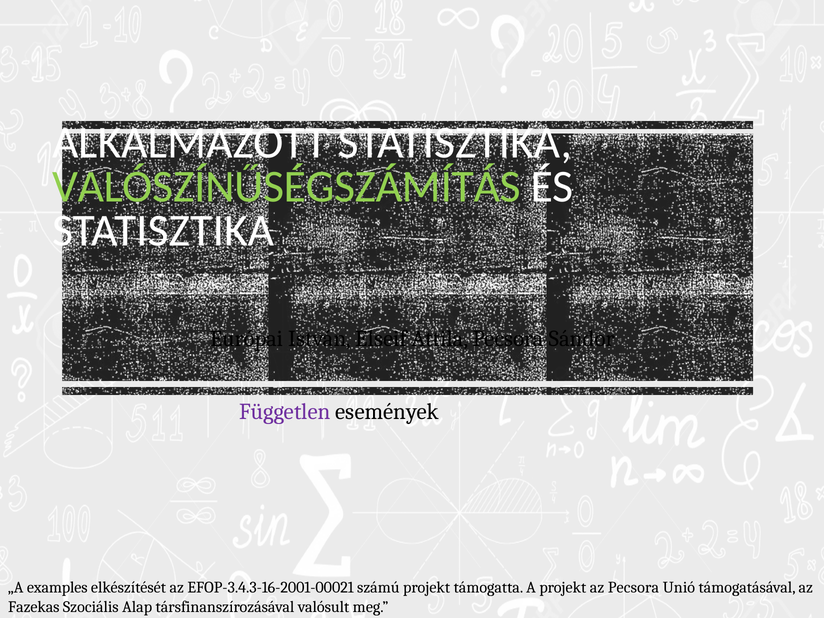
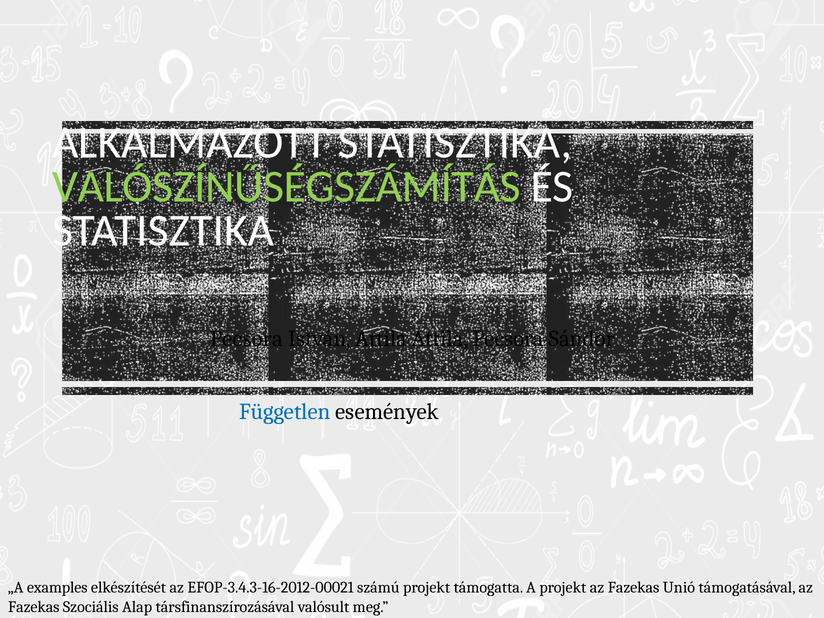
Európai at (247, 339): Európai -> Pecsora
István Elseif: Elseif -> Attila
Független colour: purple -> blue
EFOP-3.4.3-16-2001-00021: EFOP-3.4.3-16-2001-00021 -> EFOP-3.4.3-16-2012-00021
projekt az Pecsora: Pecsora -> Fazekas
